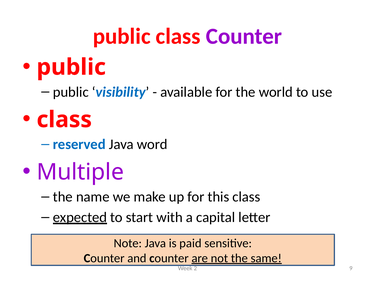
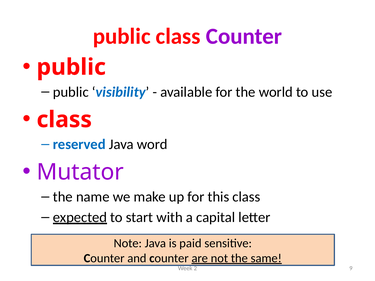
Multiple: Multiple -> Mutator
